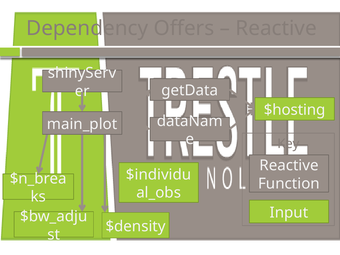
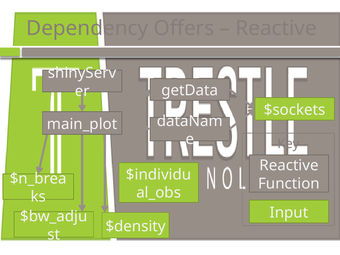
$hosting: $hosting -> $sockets
